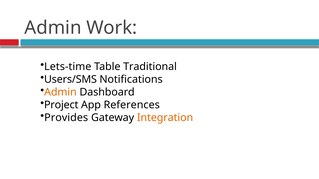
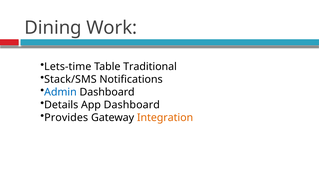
Admin at (53, 28): Admin -> Dining
Users/SMS: Users/SMS -> Stack/SMS
Admin at (60, 92) colour: orange -> blue
Project: Project -> Details
App References: References -> Dashboard
